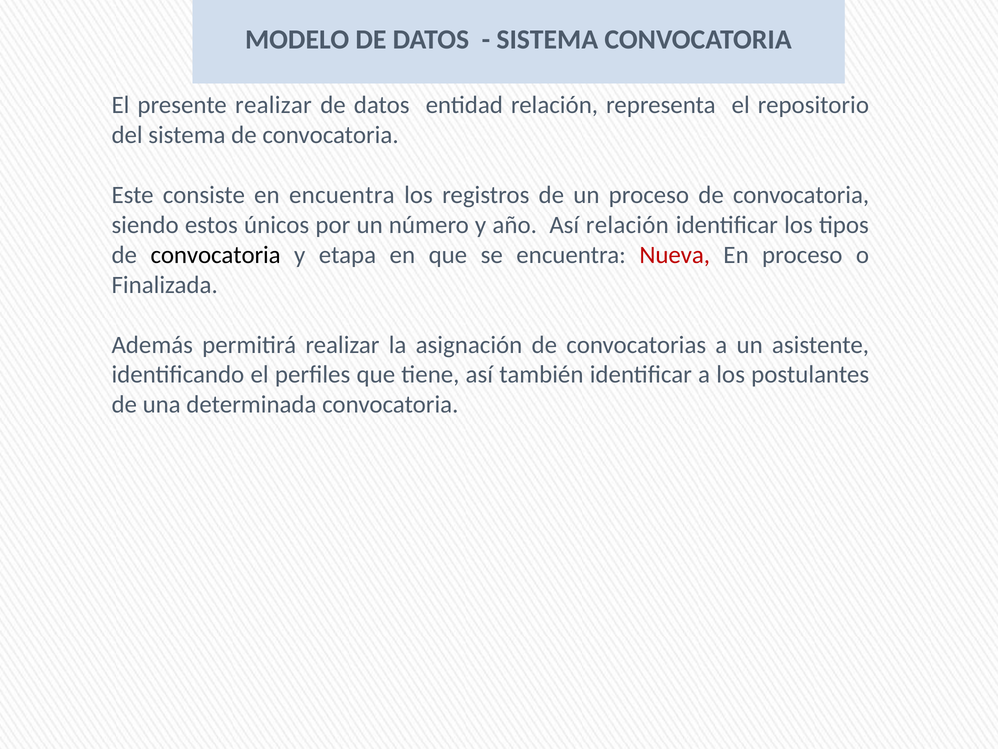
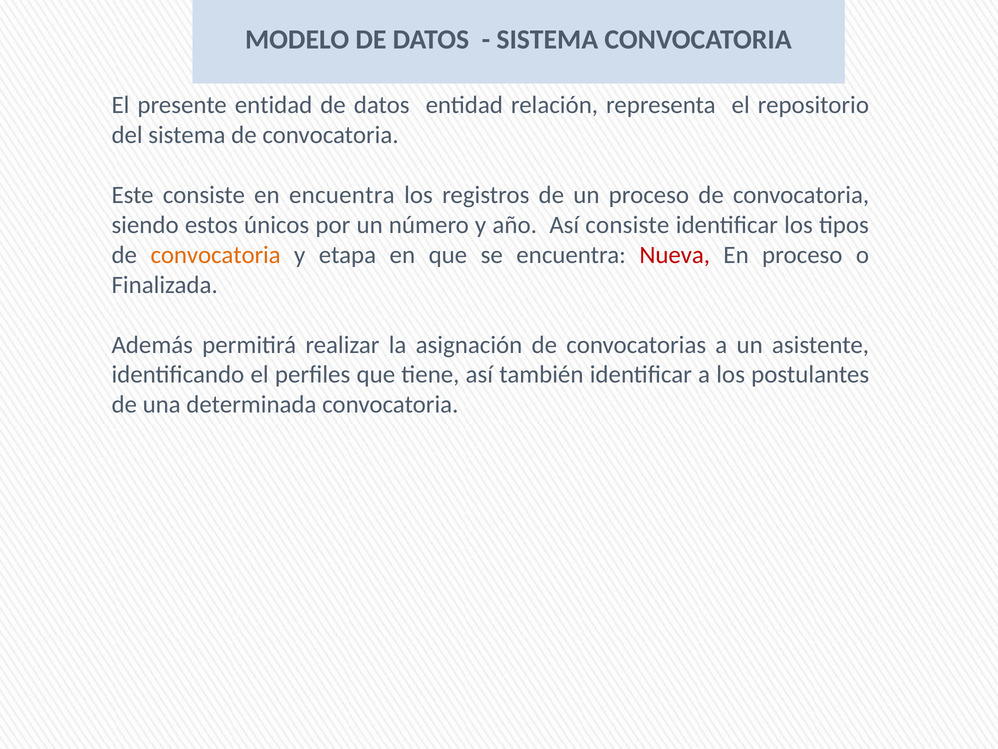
presente realizar: realizar -> entidad
Así relación: relación -> consiste
convocatoria at (216, 255) colour: black -> orange
